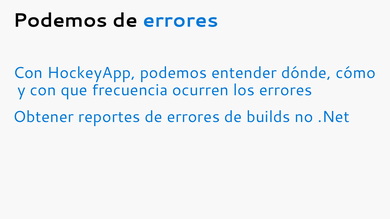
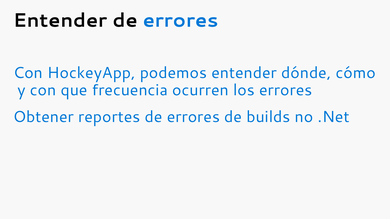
Podemos at (60, 21): Podemos -> Entender
